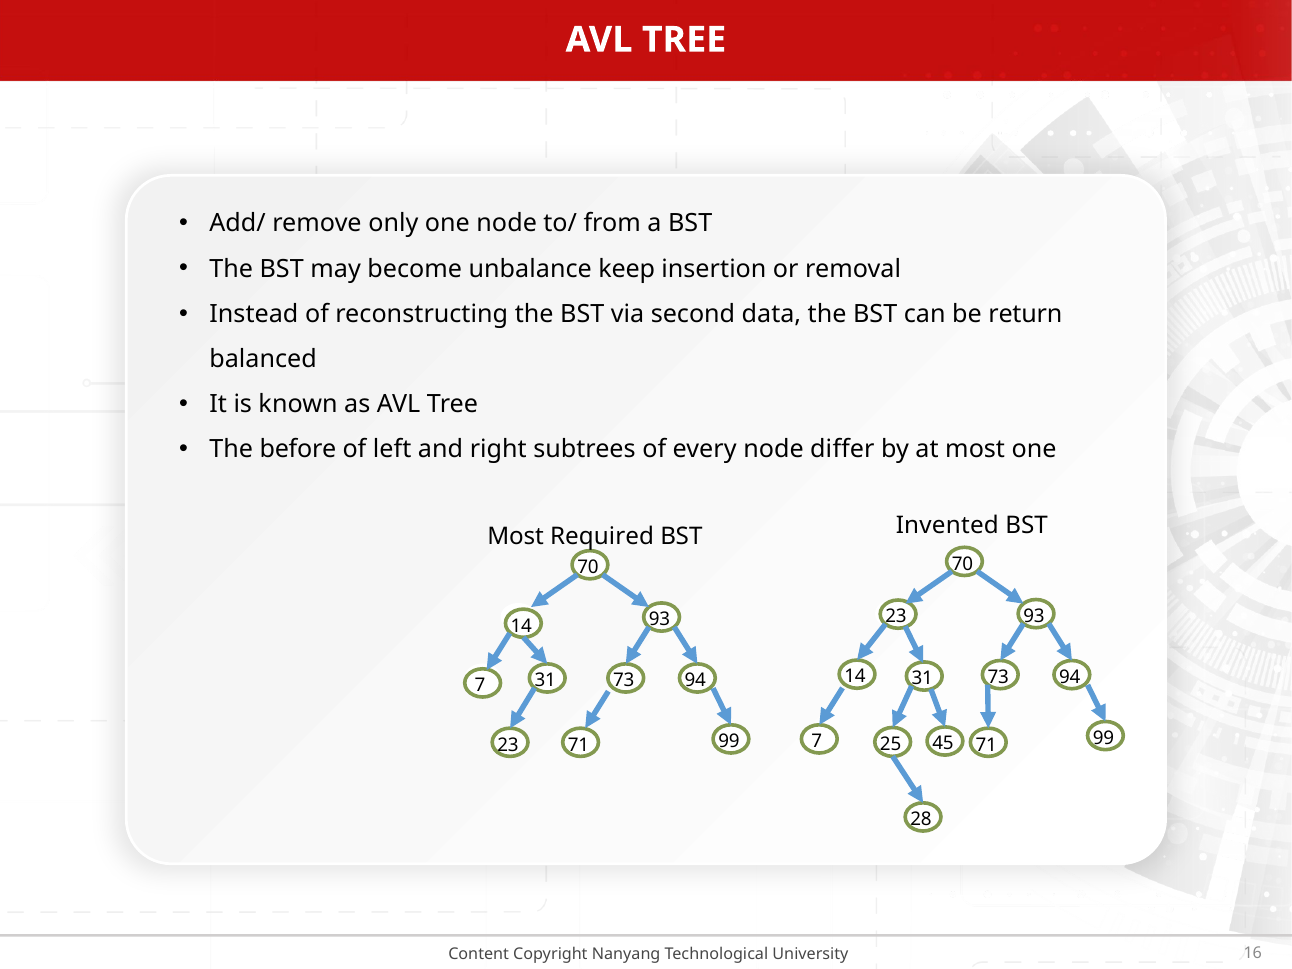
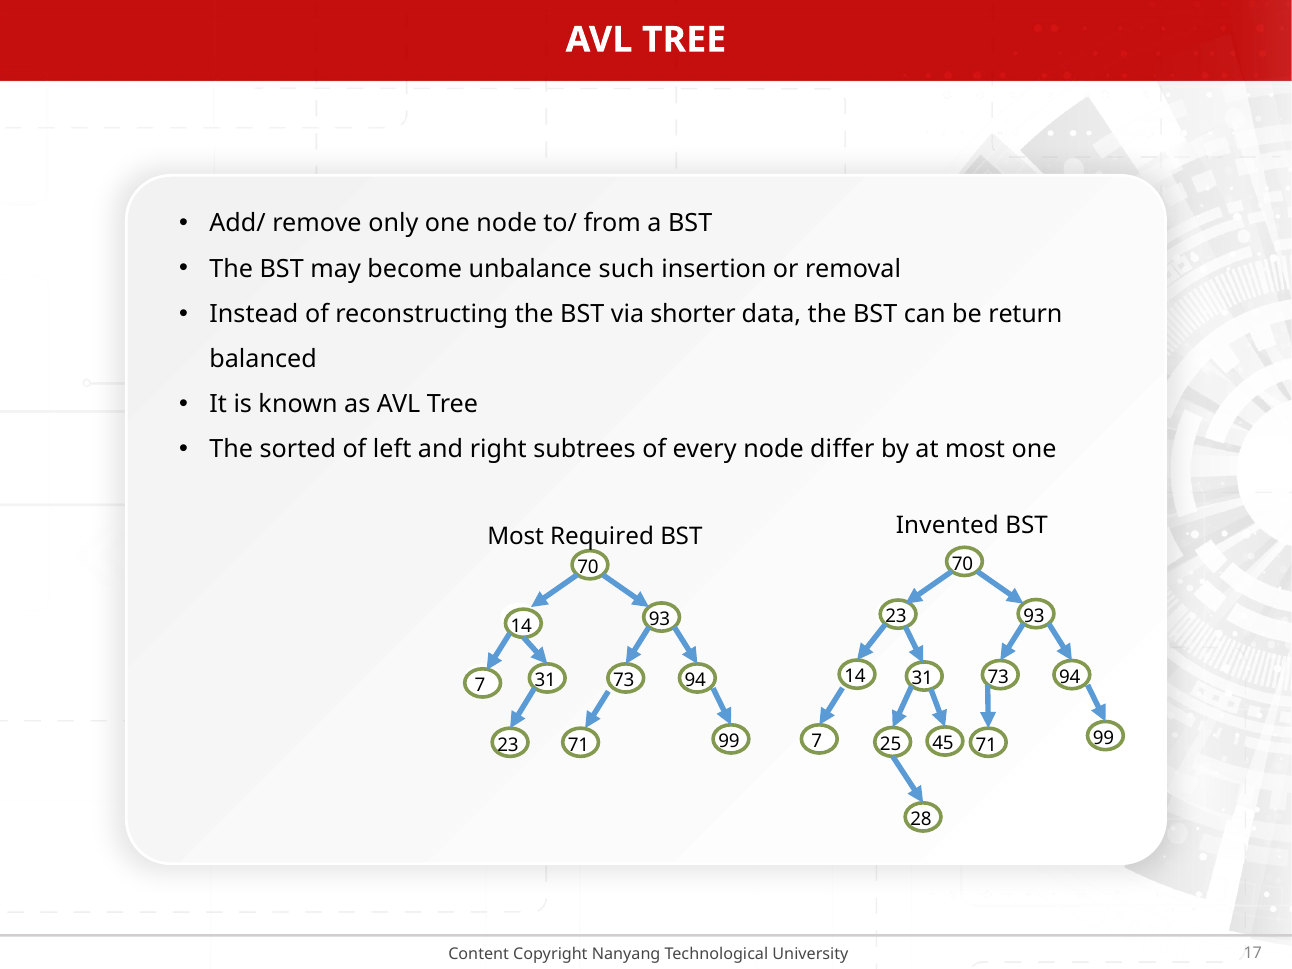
keep: keep -> such
second: second -> shorter
before: before -> sorted
16: 16 -> 17
